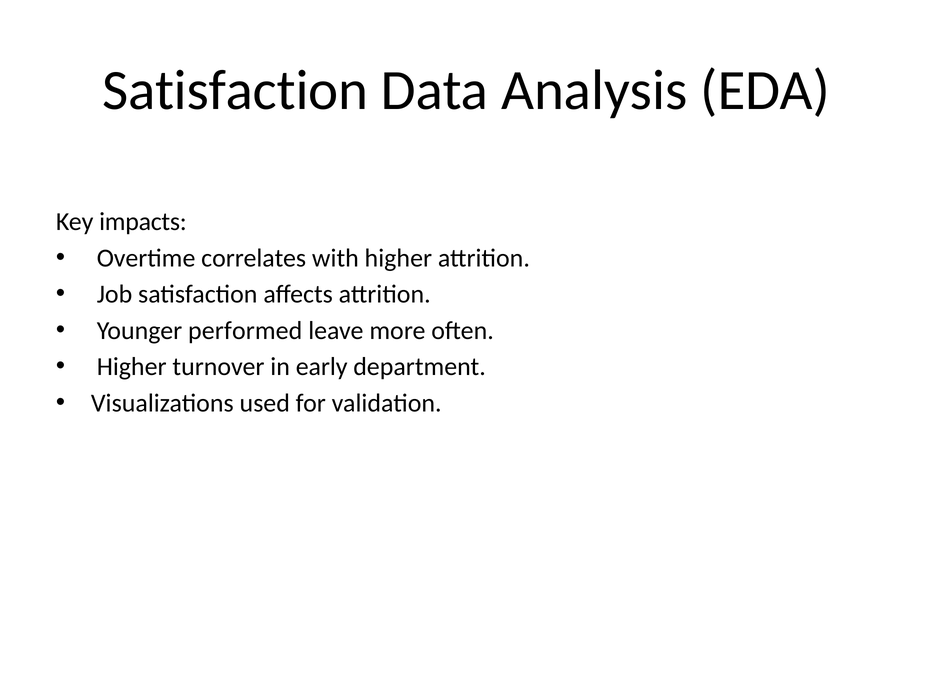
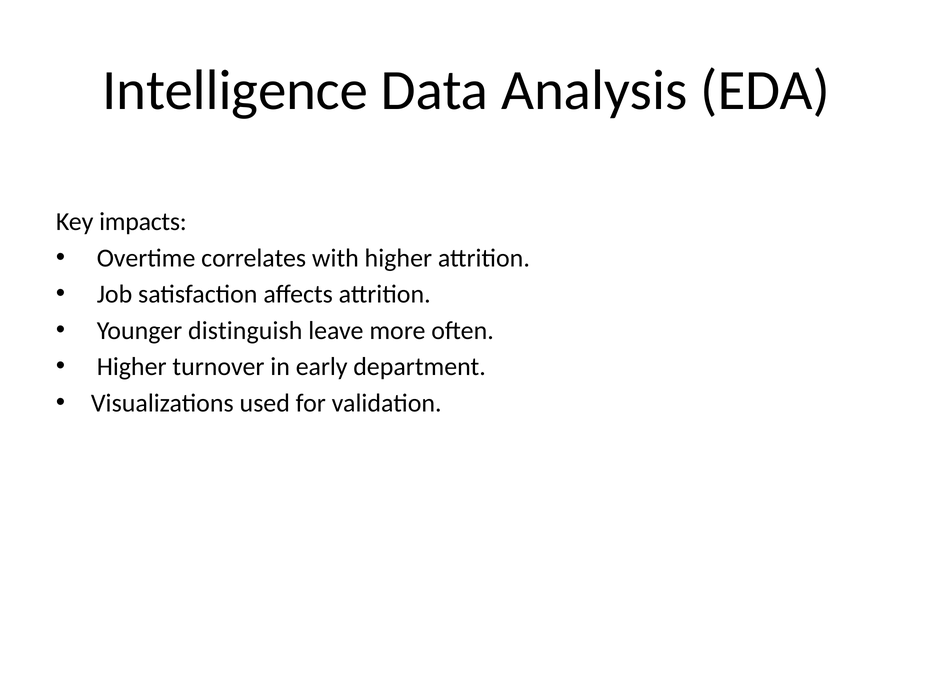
Satisfaction at (235, 90): Satisfaction -> Intelligence
performed: performed -> distinguish
